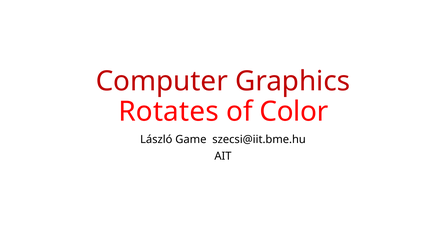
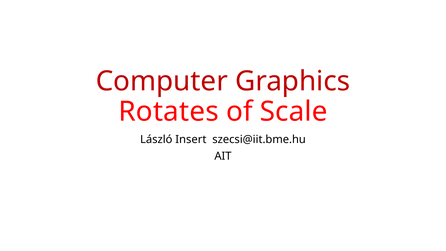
Color: Color -> Scale
Game: Game -> Insert
